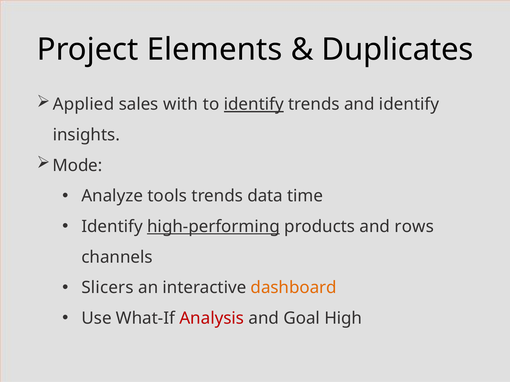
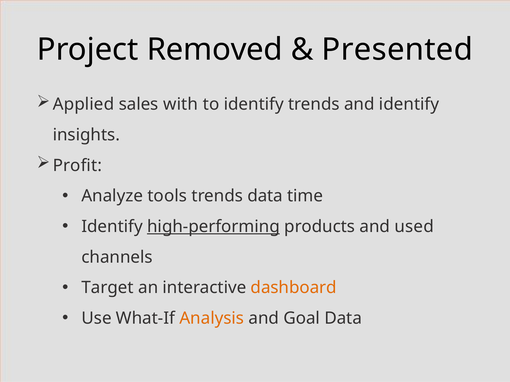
Elements: Elements -> Removed
Duplicates: Duplicates -> Presented
identify at (254, 104) underline: present -> none
Mode: Mode -> Profit
rows: rows -> used
Slicers: Slicers -> Target
Analysis colour: red -> orange
Goal High: High -> Data
